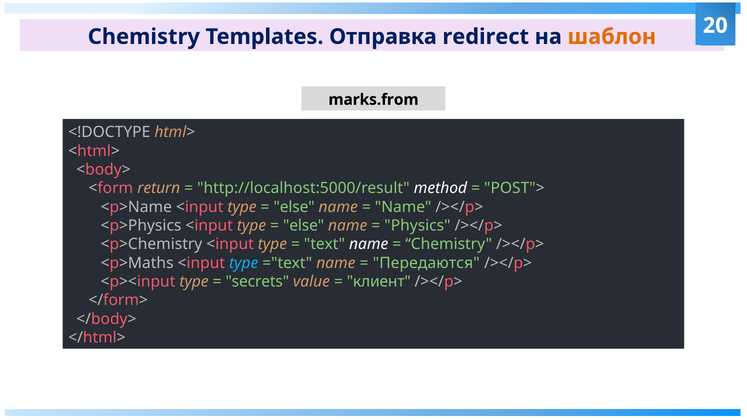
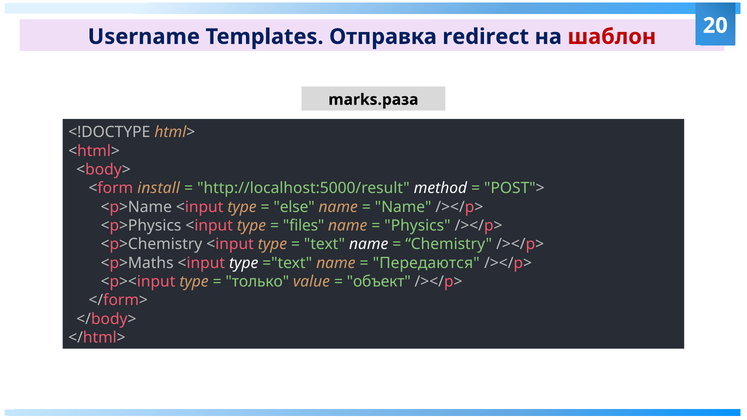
Chemistry at (144, 37): Chemistry -> Username
шаблон colour: orange -> red
marks.from: marks.from -> marks.раза
return: return -> install
else at (304, 226): else -> files
type at (244, 263) colour: light blue -> white
secrets: secrets -> только
клиент: клиент -> объект
